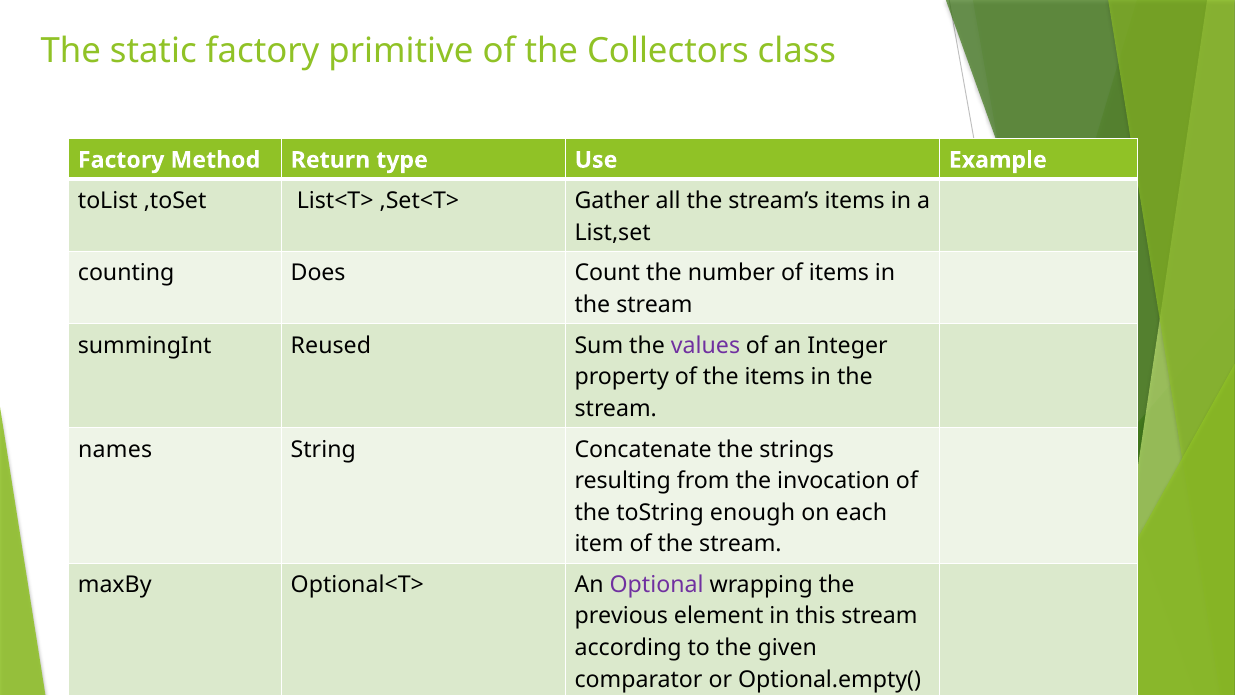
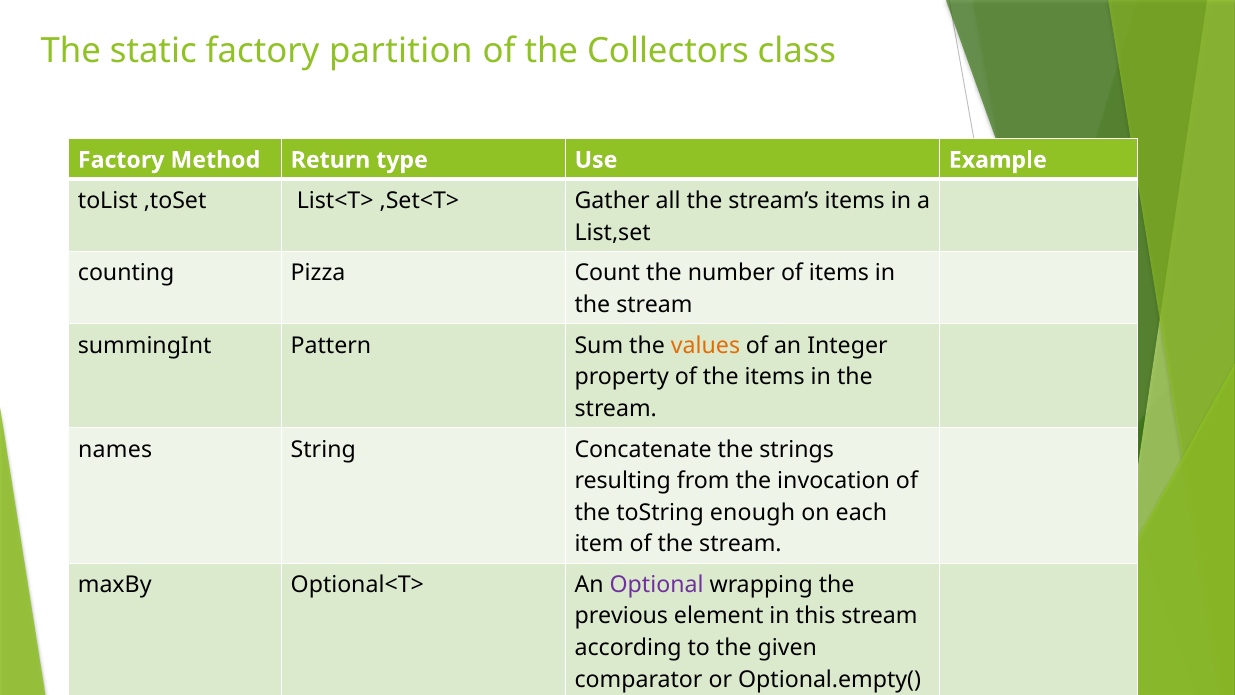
primitive: primitive -> partition
Does: Does -> Pizza
Reused: Reused -> Pattern
values colour: purple -> orange
